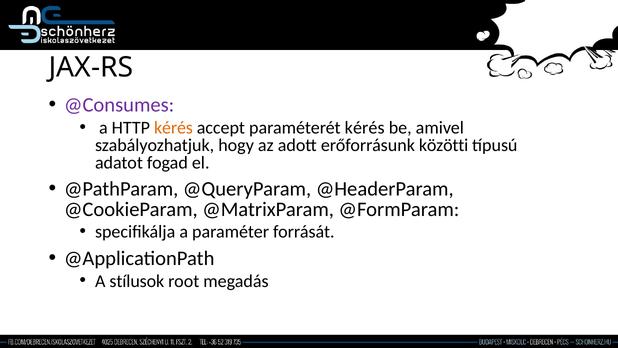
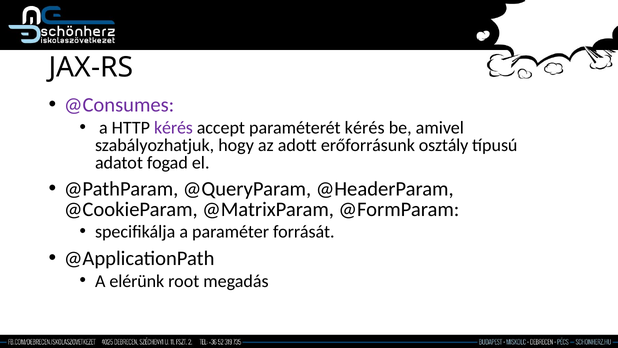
kérés at (173, 128) colour: orange -> purple
közötti: közötti -> osztály
stílusok: stílusok -> elérünk
